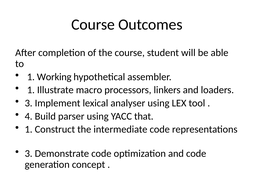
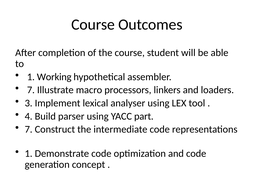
1 at (31, 90): 1 -> 7
that: that -> part
1 at (29, 129): 1 -> 7
3 at (29, 153): 3 -> 1
